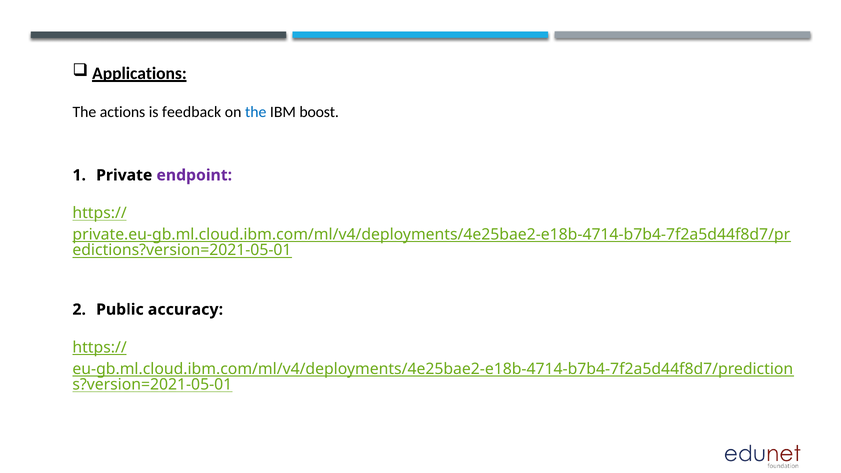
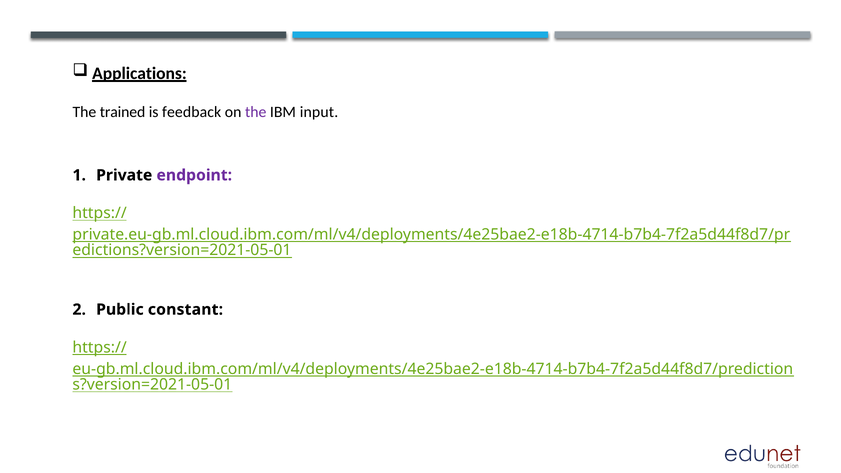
actions: actions -> trained
the at (256, 112) colour: blue -> purple
boost: boost -> input
accuracy: accuracy -> constant
